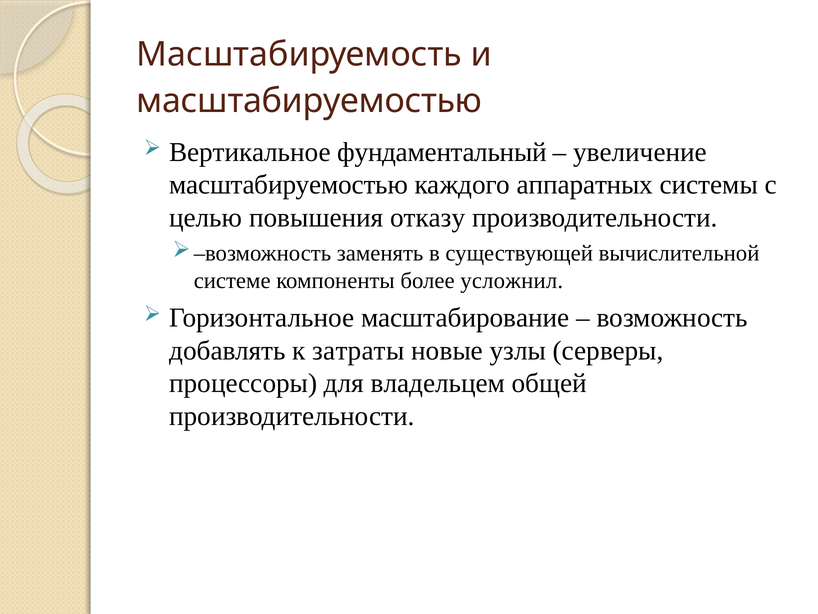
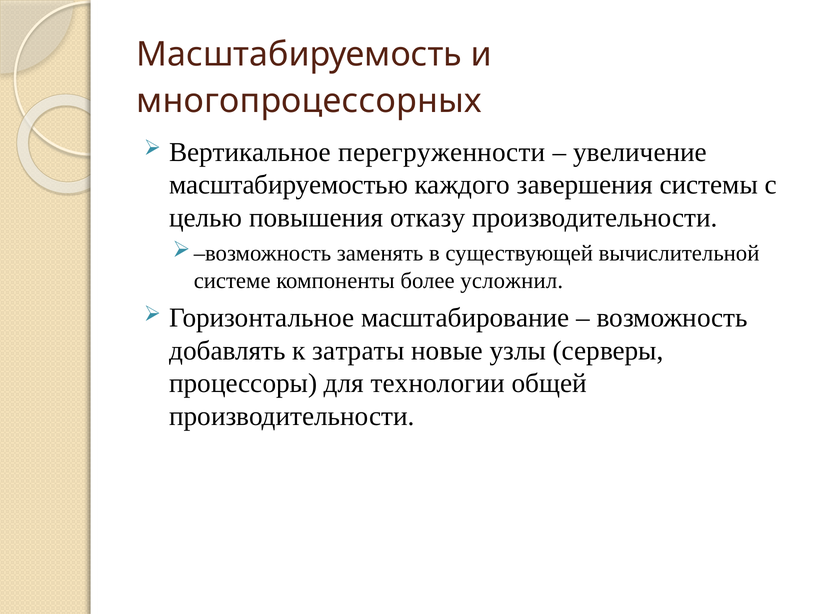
масштабируемостью at (309, 101): масштабируемостью -> многопроцессорных
фундаментальный: фундаментальный -> перегруженности
аппаратных: аппаратных -> завершения
владельцем: владельцем -> технологии
